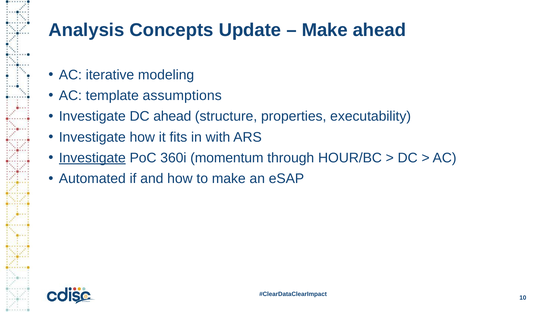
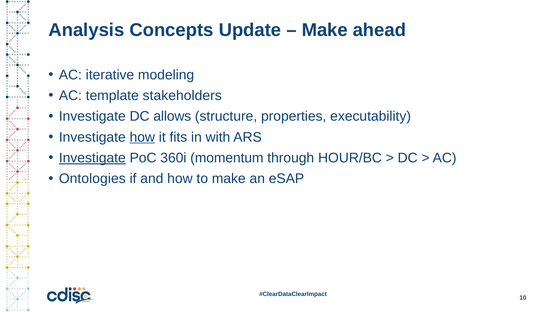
assumptions: assumptions -> stakeholders
DC ahead: ahead -> allows
how at (142, 137) underline: none -> present
Automated: Automated -> Ontologies
